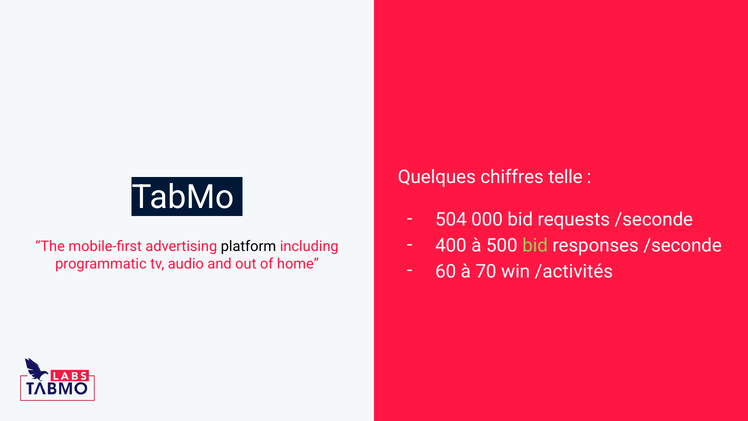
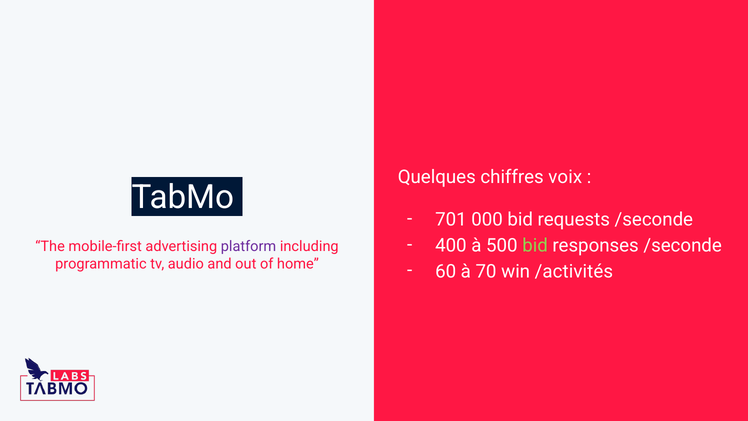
telle: telle -> voix
504: 504 -> 701
platform colour: black -> purple
